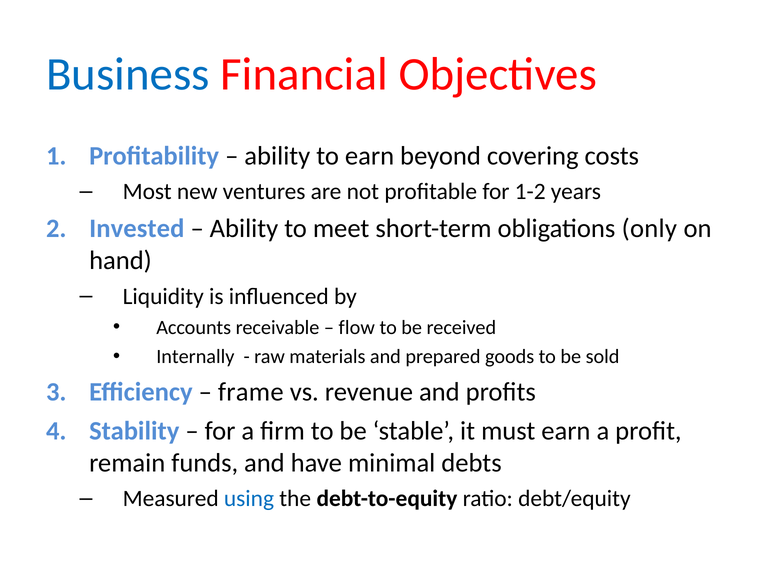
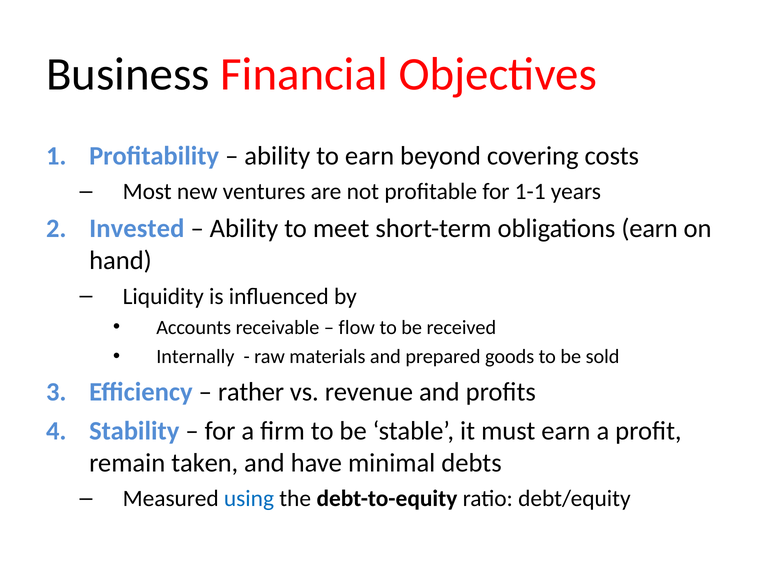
Business colour: blue -> black
1-2: 1-2 -> 1-1
obligations only: only -> earn
frame: frame -> rather
funds: funds -> taken
